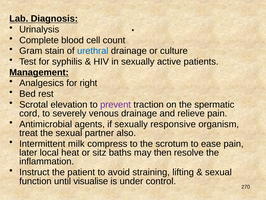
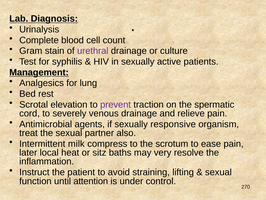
urethral colour: blue -> purple
right: right -> lung
then: then -> very
visualise: visualise -> attention
